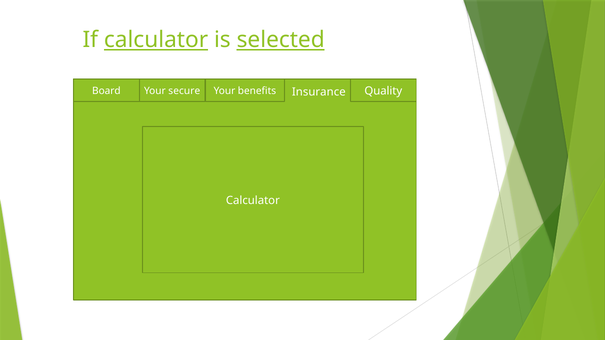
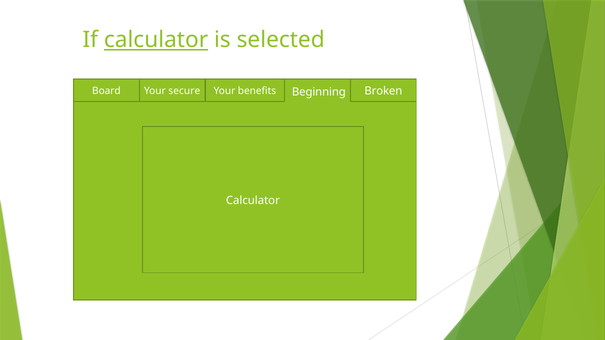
selected underline: present -> none
Quality: Quality -> Broken
Insurance: Insurance -> Beginning
